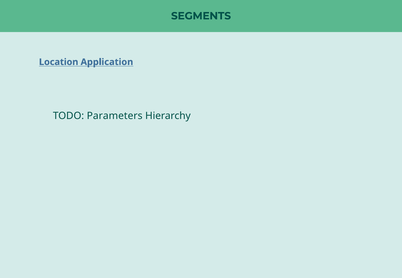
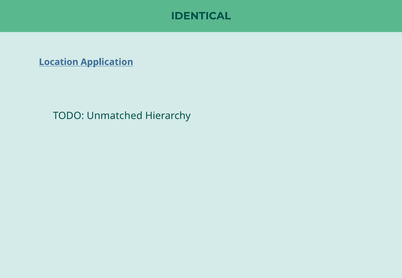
SEGMENTS: SEGMENTS -> IDENTICAL
Parameters: Parameters -> Unmatched
